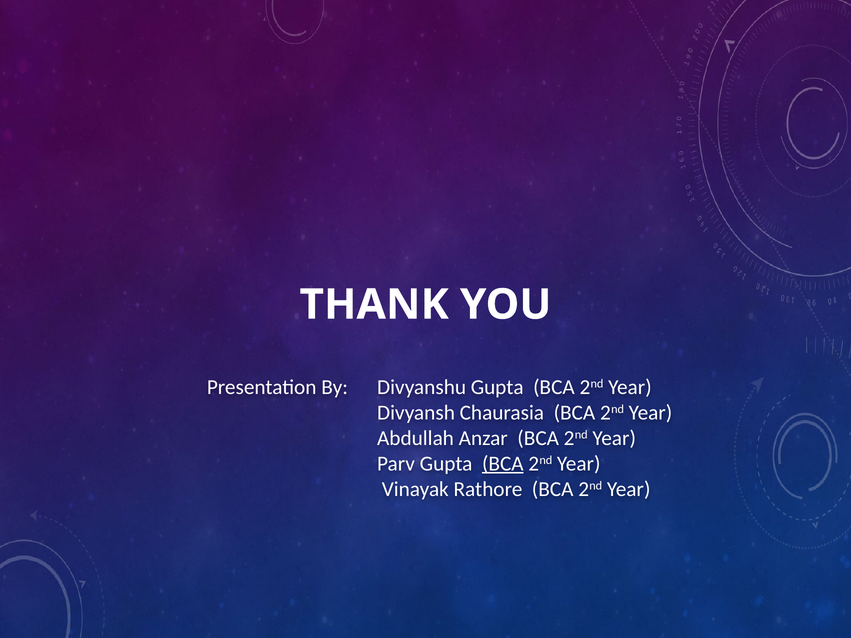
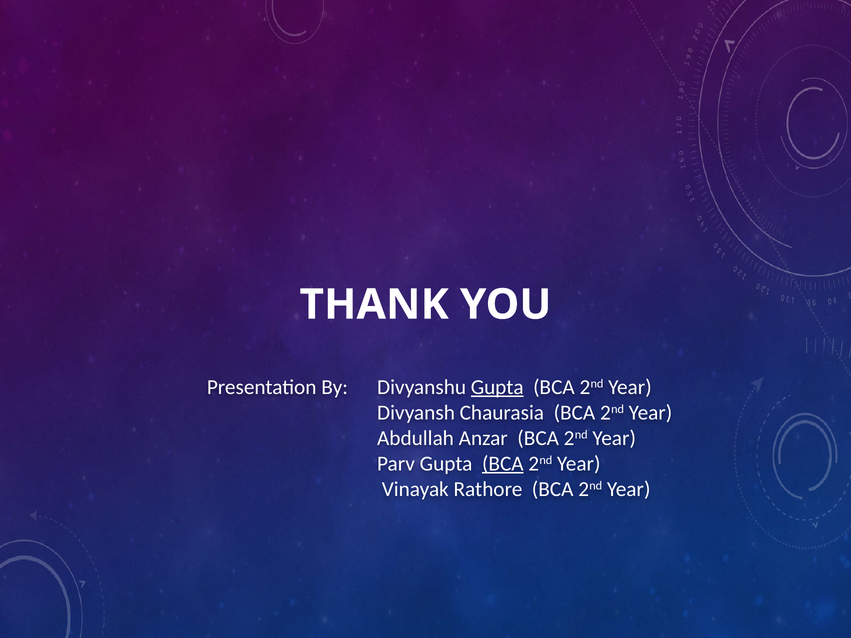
Gupta at (497, 387) underline: none -> present
